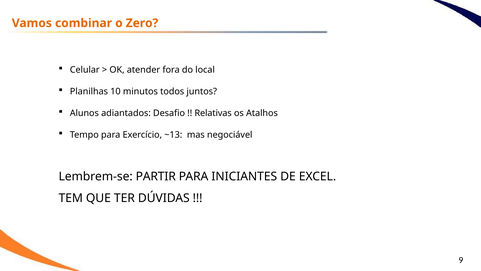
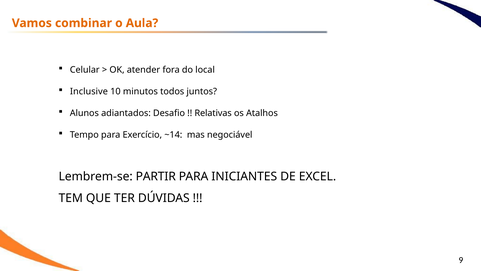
Zero: Zero -> Aula
Planilhas: Planilhas -> Inclusive
~13: ~13 -> ~14
